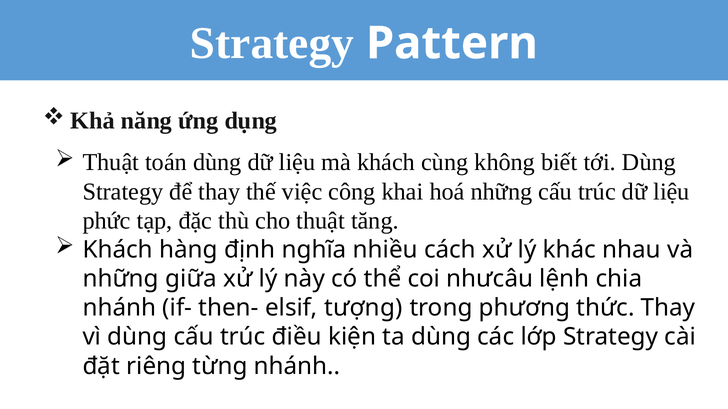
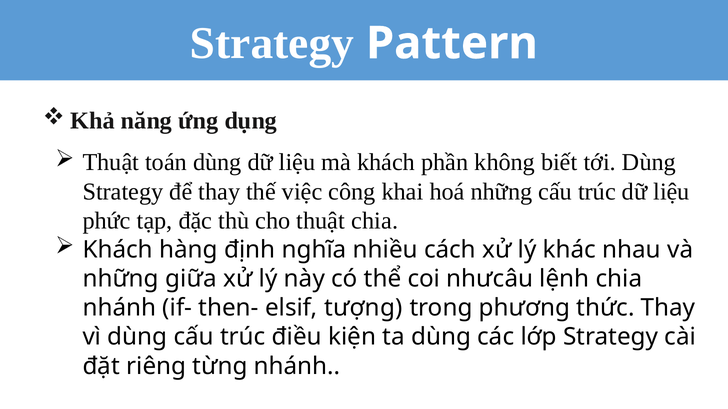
cùng: cùng -> phần
thuật tăng: tăng -> chia
